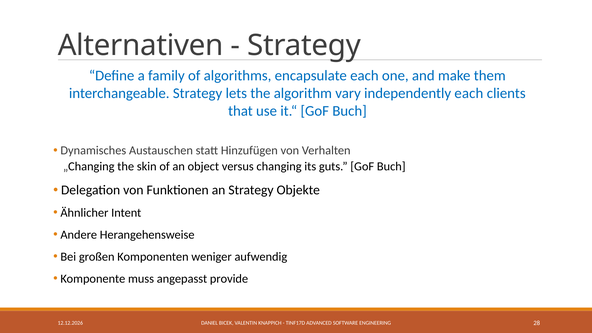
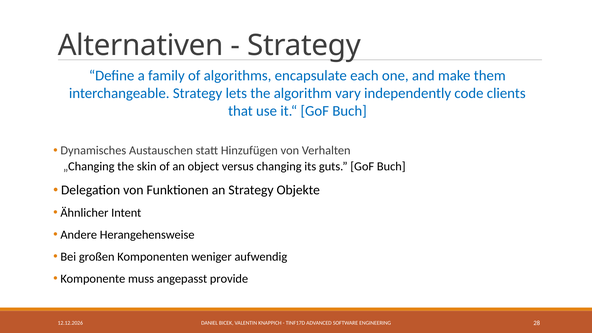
independently each: each -> code
